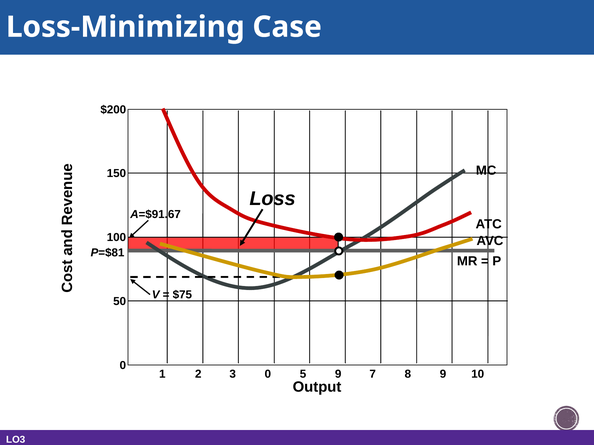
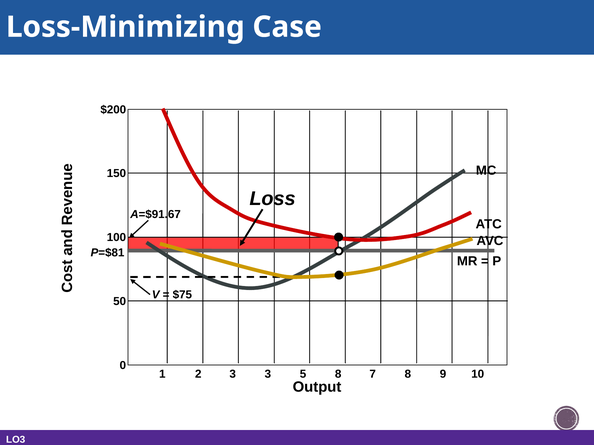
3 0: 0 -> 3
5 9: 9 -> 8
